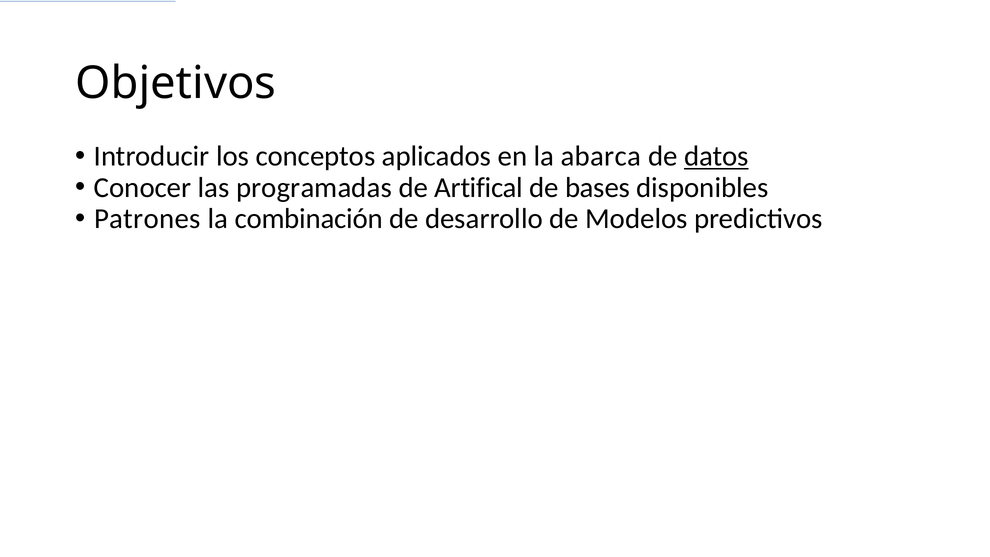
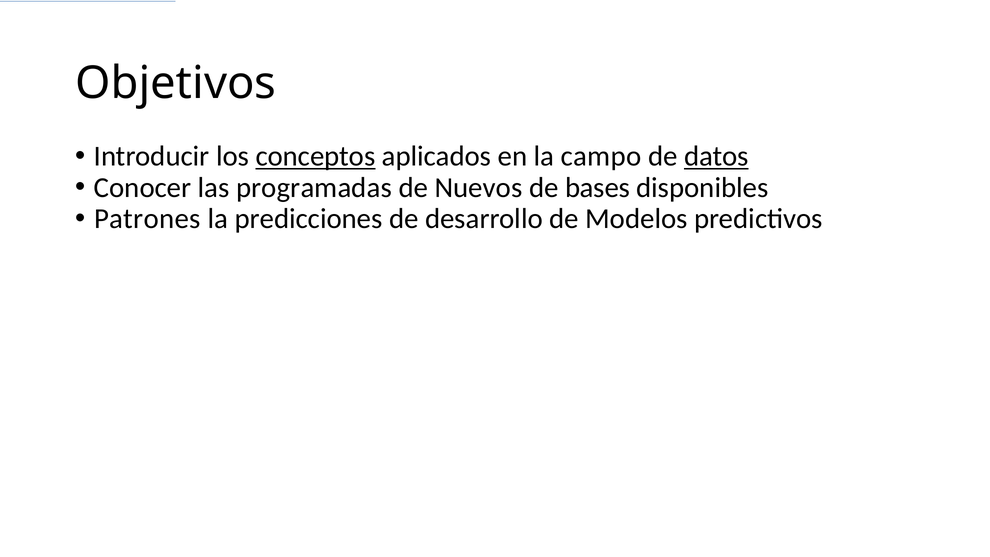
conceptos underline: none -> present
abarca: abarca -> campo
Artifical: Artifical -> Nuevos
combinación: combinación -> predicciones
